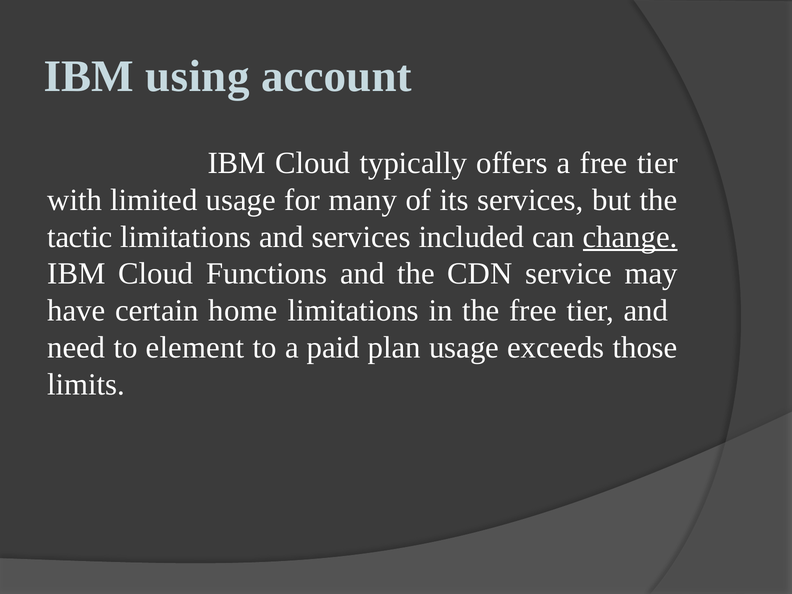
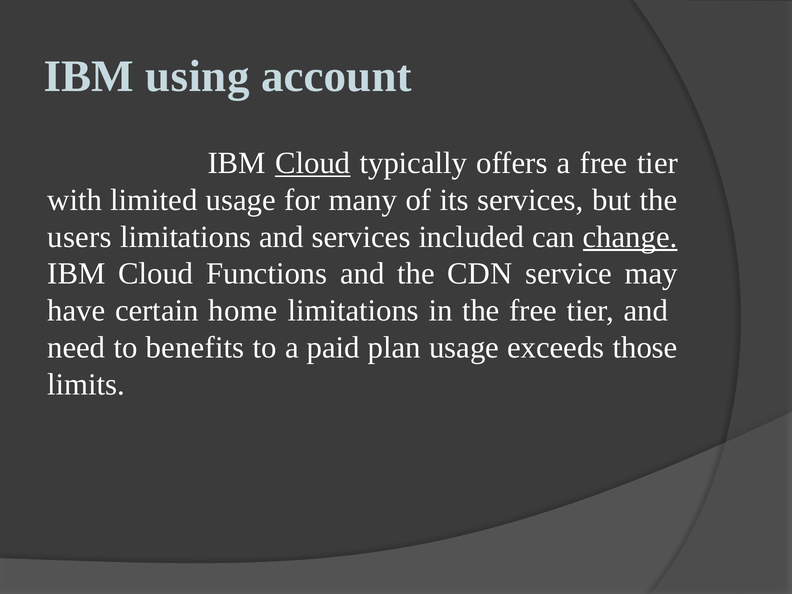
Cloud at (313, 163) underline: none -> present
tactic: tactic -> users
element: element -> benefits
